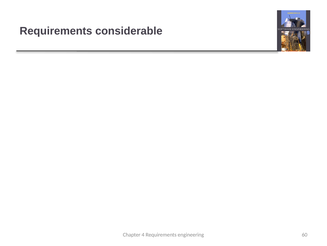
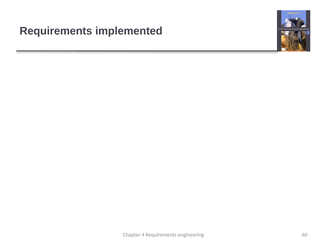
considerable: considerable -> implemented
